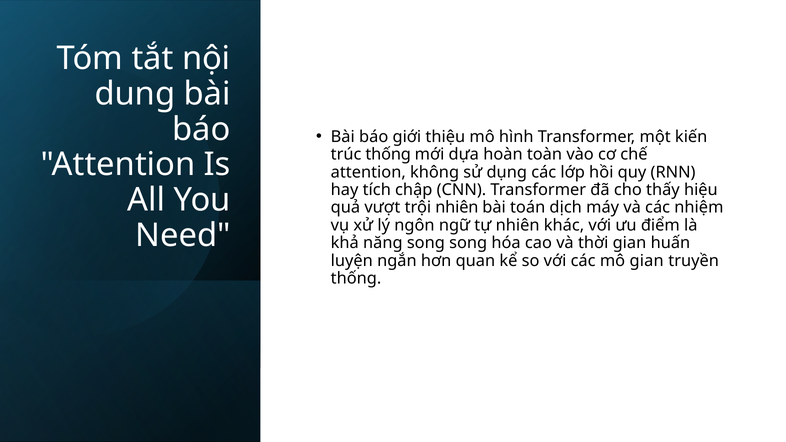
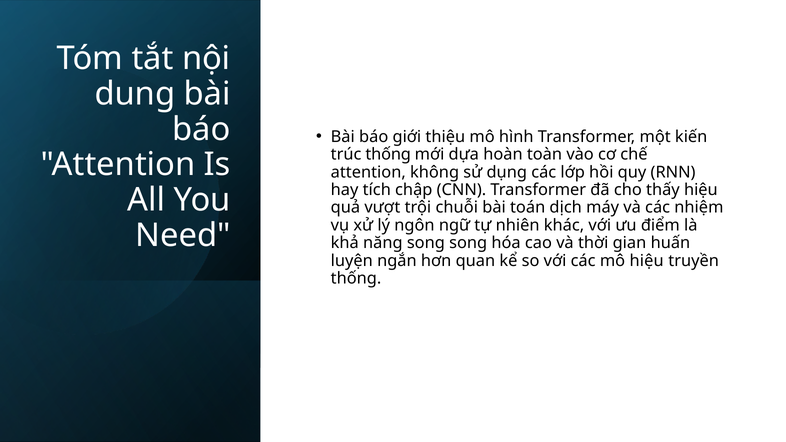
trội nhiên: nhiên -> chuỗi
mô gian: gian -> hiệu
